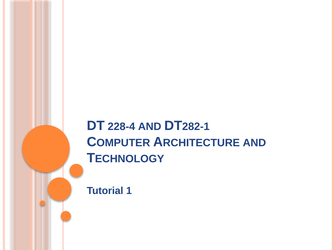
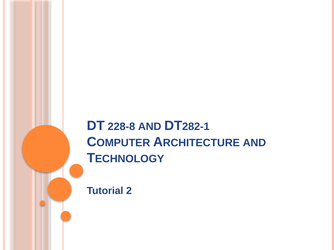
228-4: 228-4 -> 228-8
1: 1 -> 2
